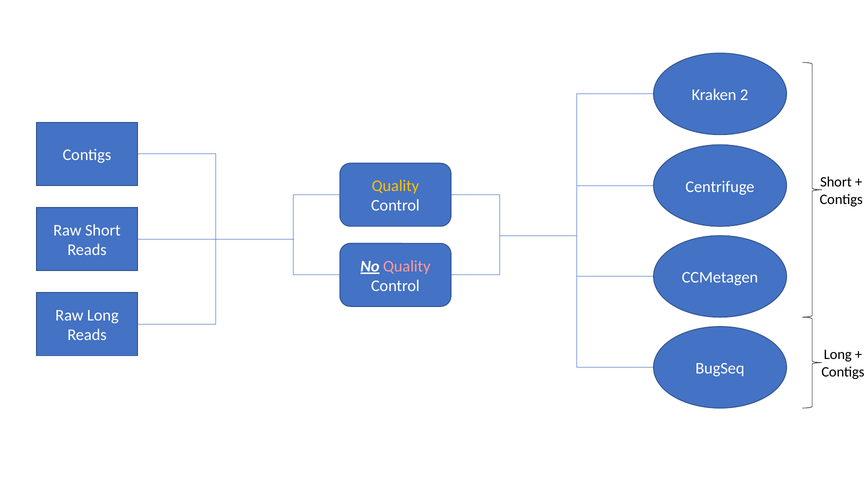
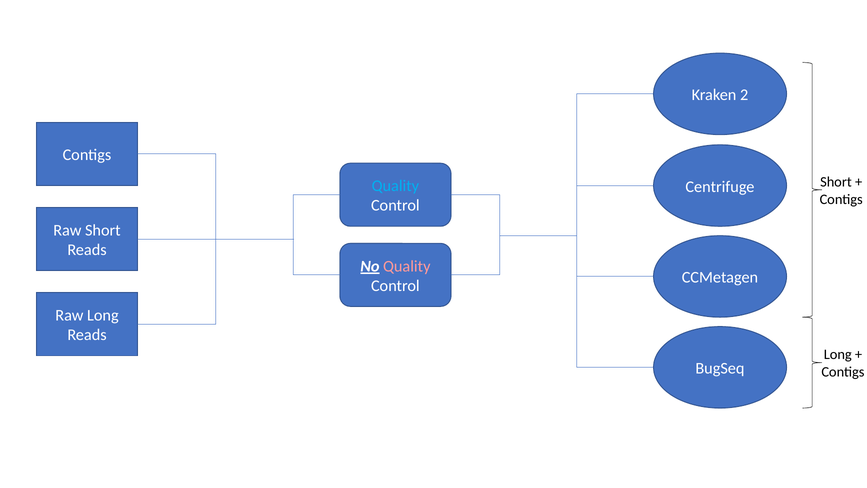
Quality at (395, 186) colour: yellow -> light blue
